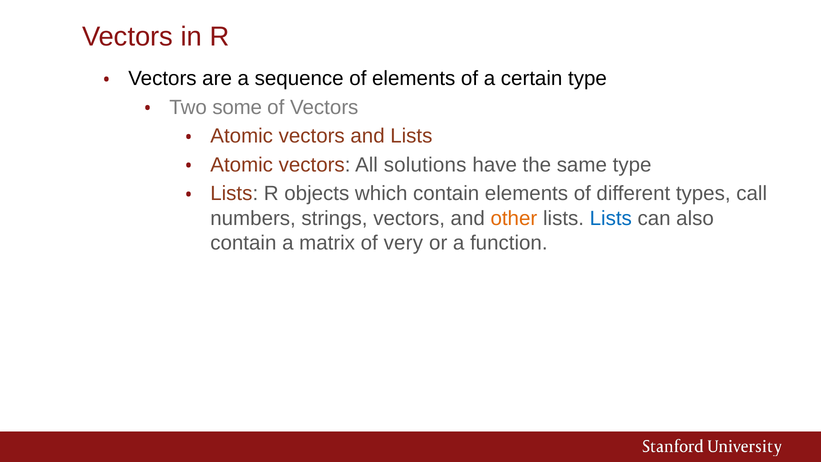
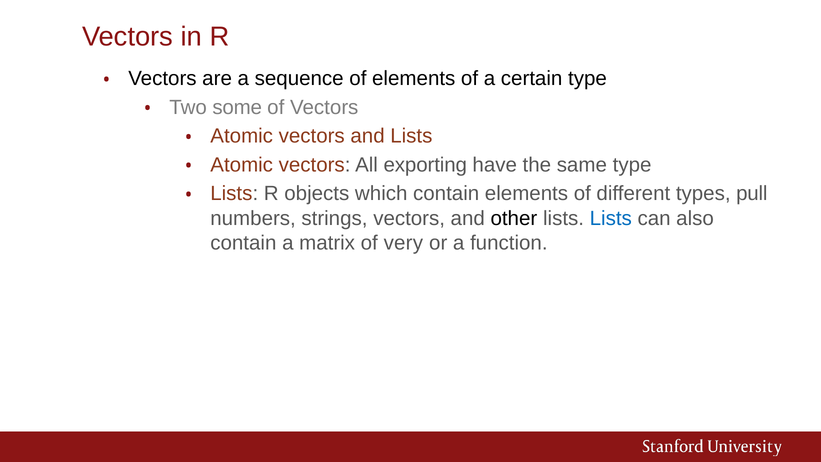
solutions: solutions -> exporting
call: call -> pull
other colour: orange -> black
